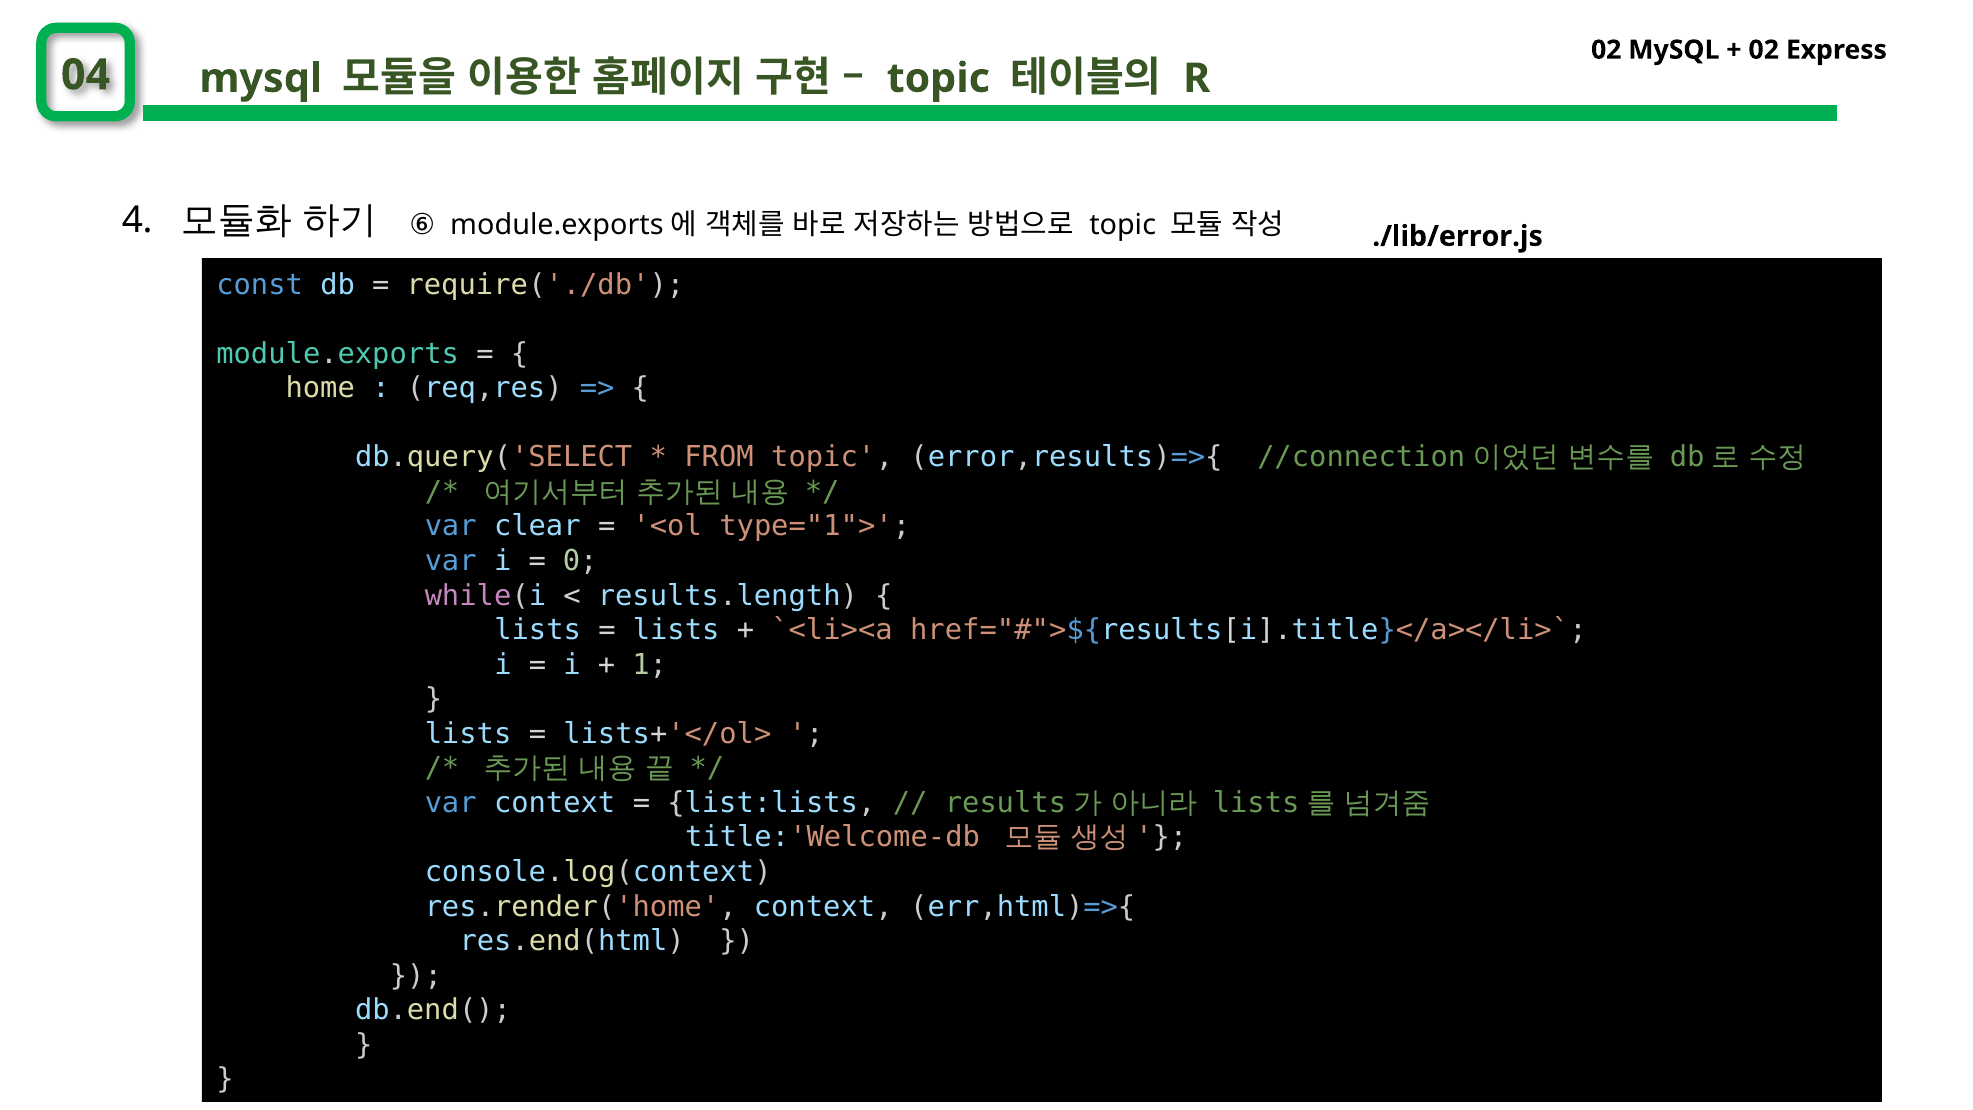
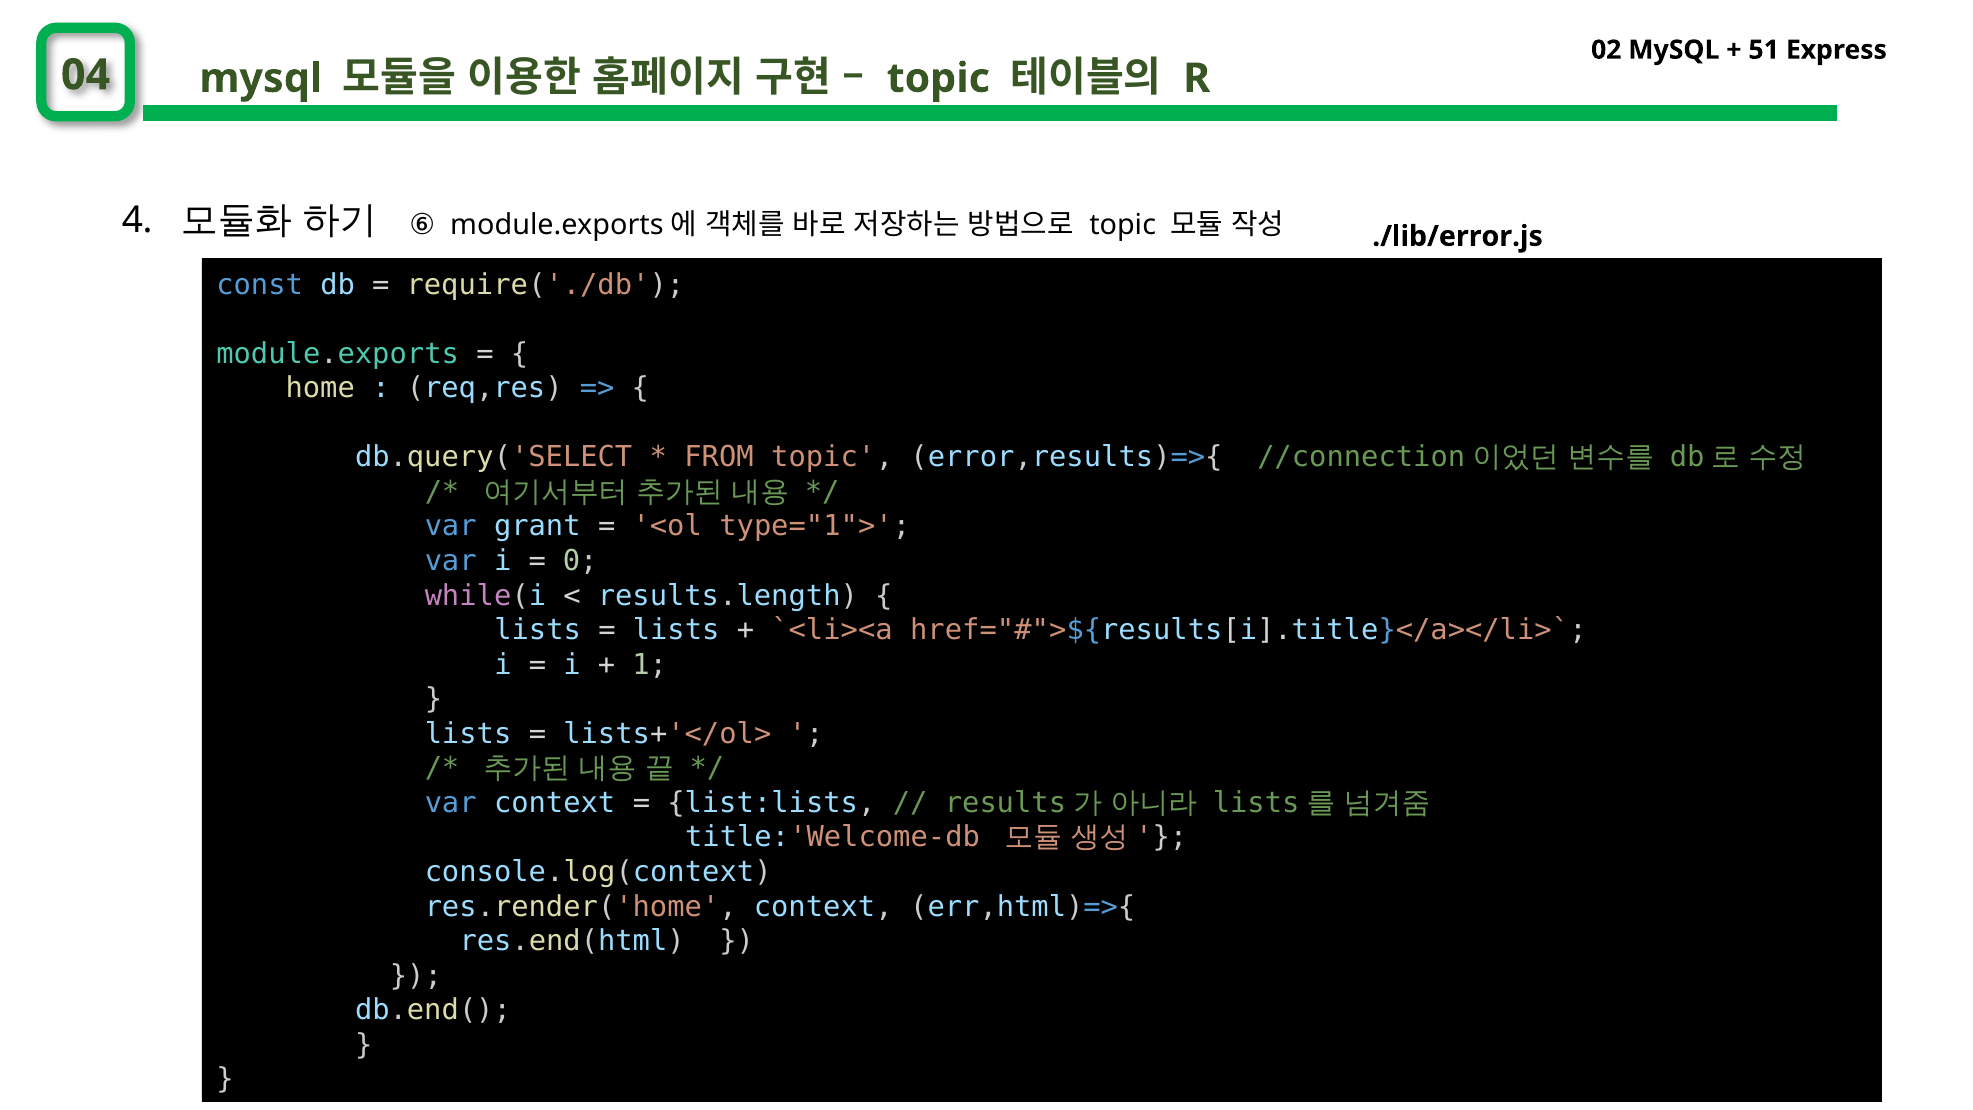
02 at (1764, 50): 02 -> 51
clear: clear -> grant
